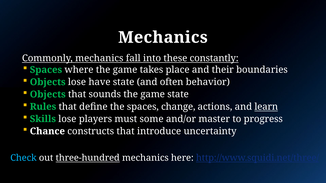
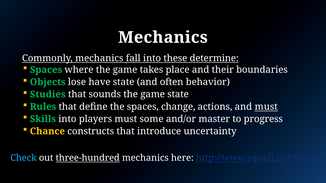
constantly: constantly -> determine
Objects at (48, 95): Objects -> Studies
and learn: learn -> must
Skills lose: lose -> into
Chance colour: white -> yellow
